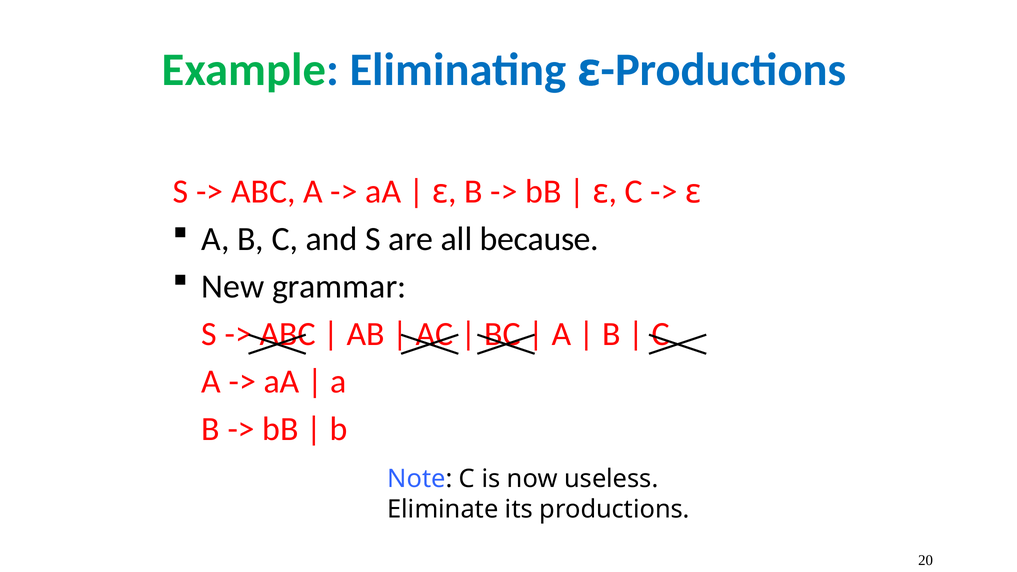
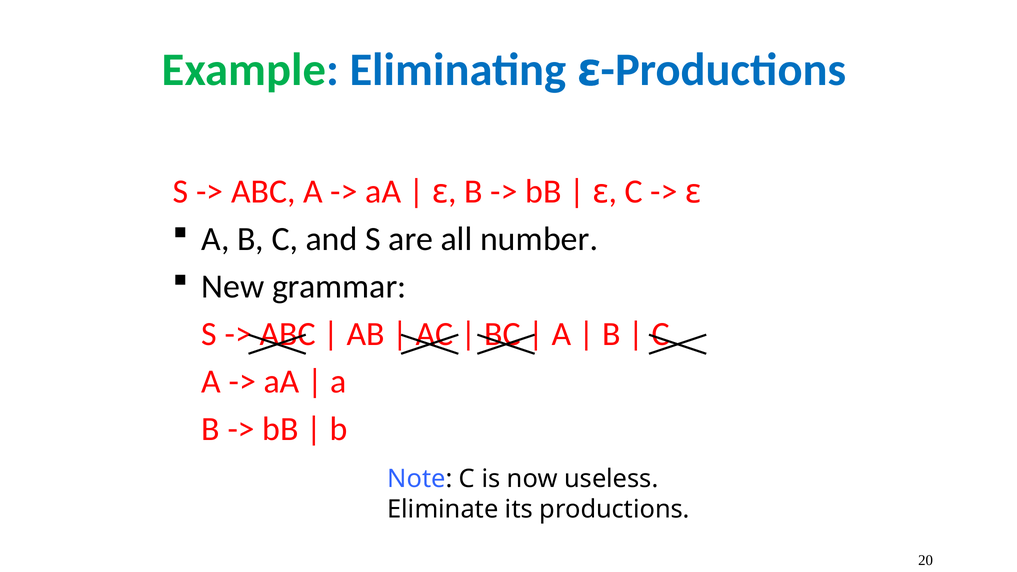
because: because -> number
